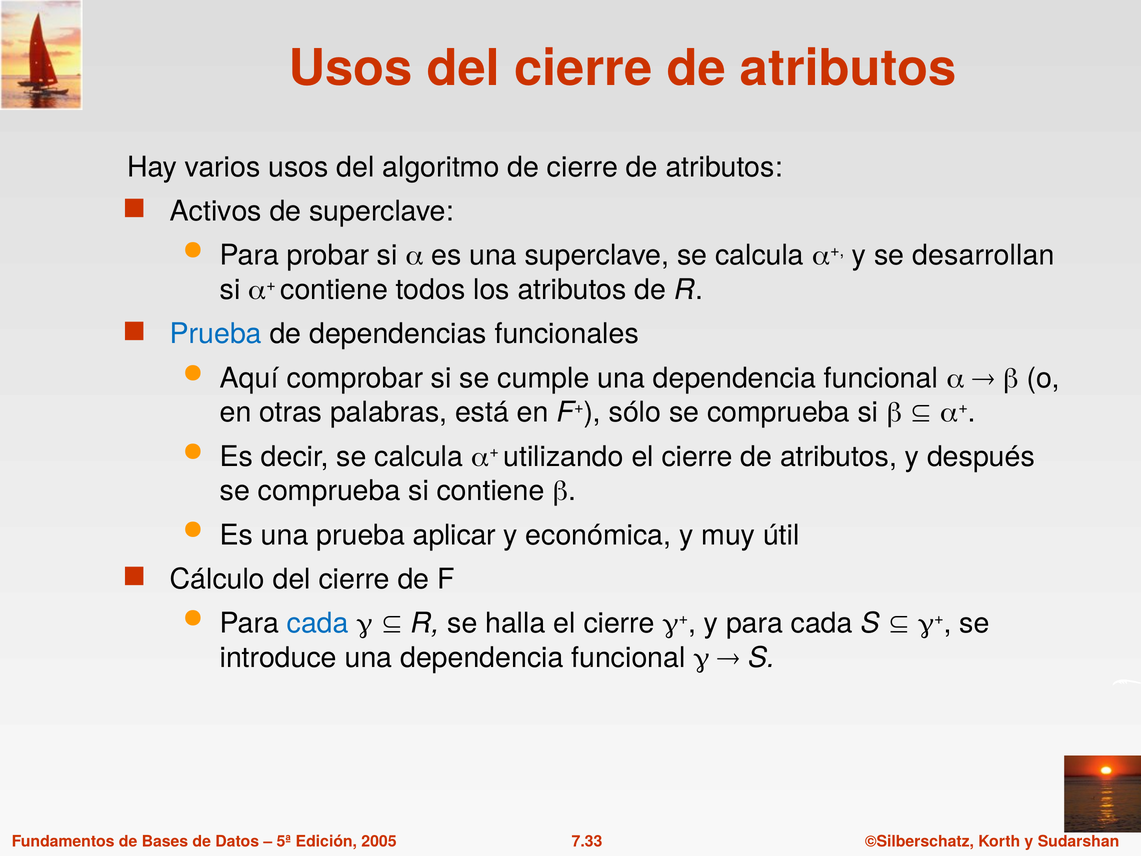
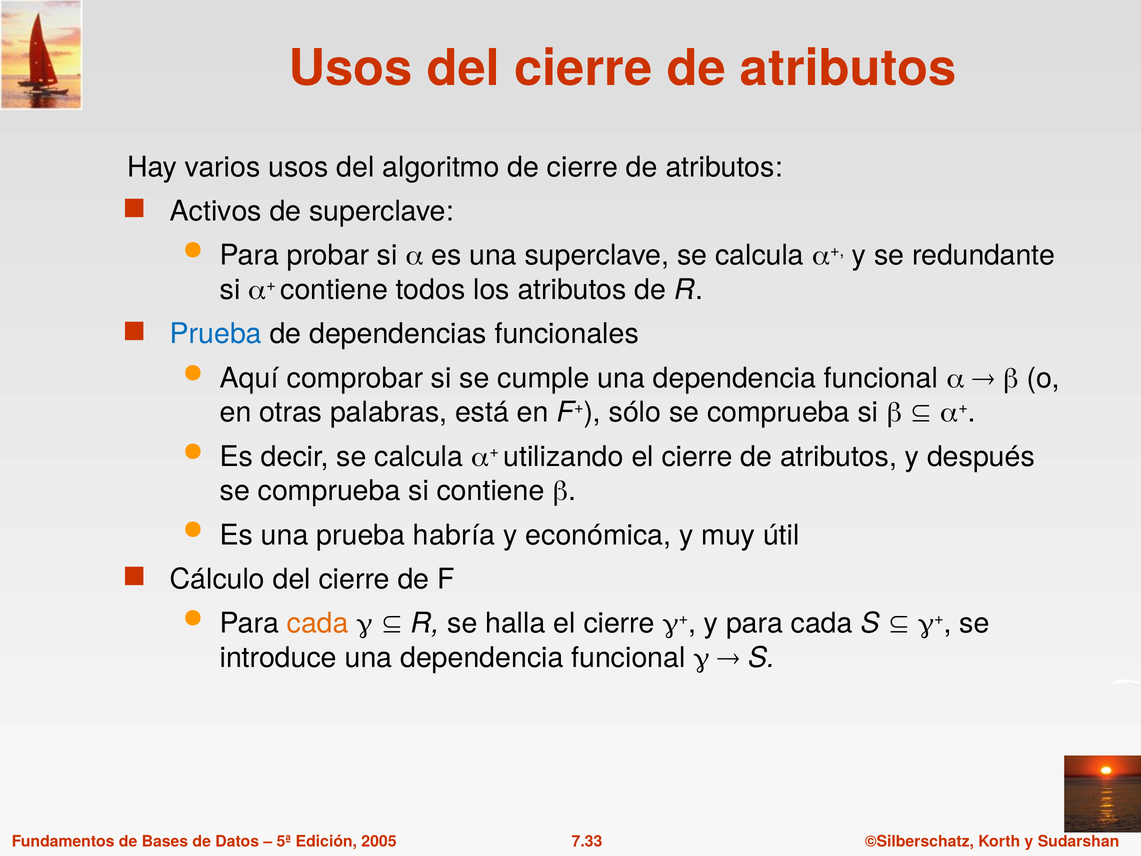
desarrollan: desarrollan -> redundante
aplicar: aplicar -> habría
cada at (318, 623) colour: blue -> orange
